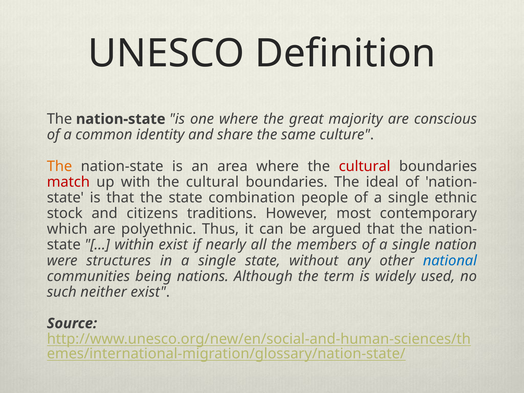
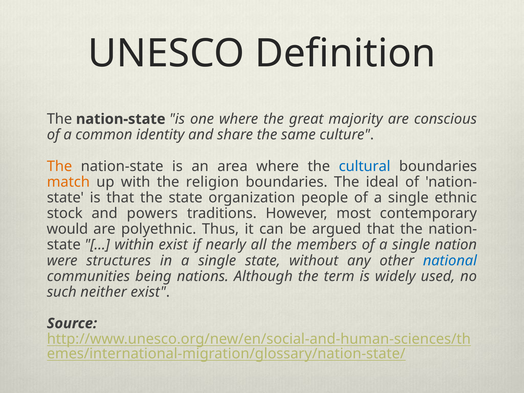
cultural at (365, 166) colour: red -> blue
match colour: red -> orange
with the cultural: cultural -> religion
combination: combination -> organization
citizens: citizens -> powers
which: which -> would
